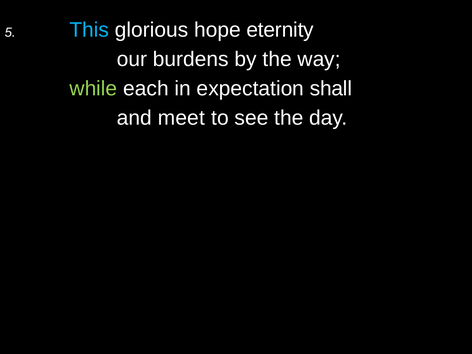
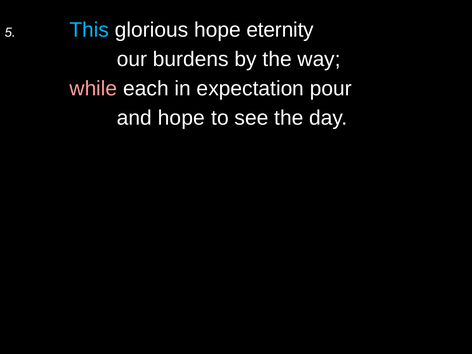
while colour: light green -> pink
shall: shall -> pour
and meet: meet -> hope
